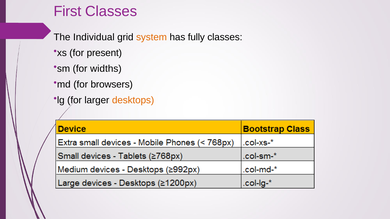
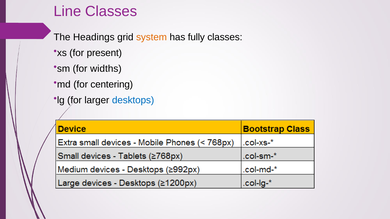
First: First -> Line
Individual: Individual -> Headings
browsers: browsers -> centering
desktops colour: orange -> blue
